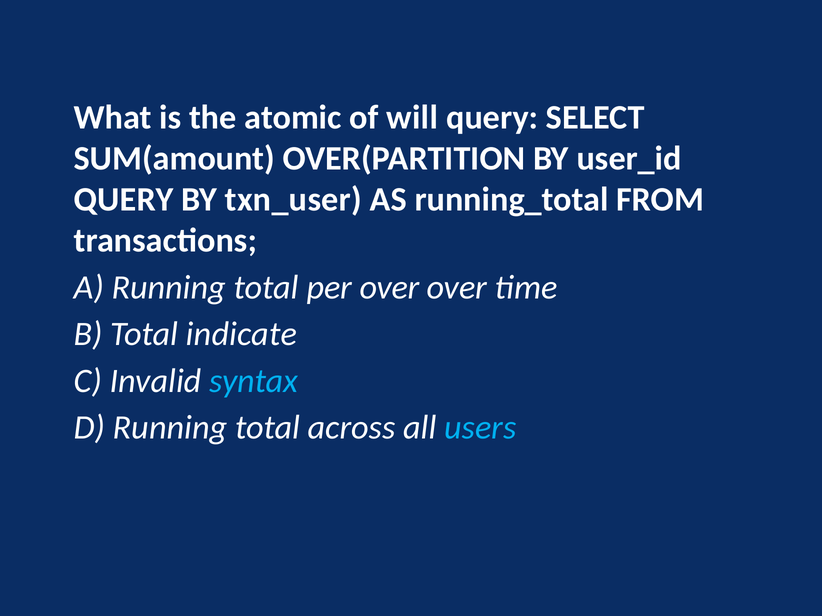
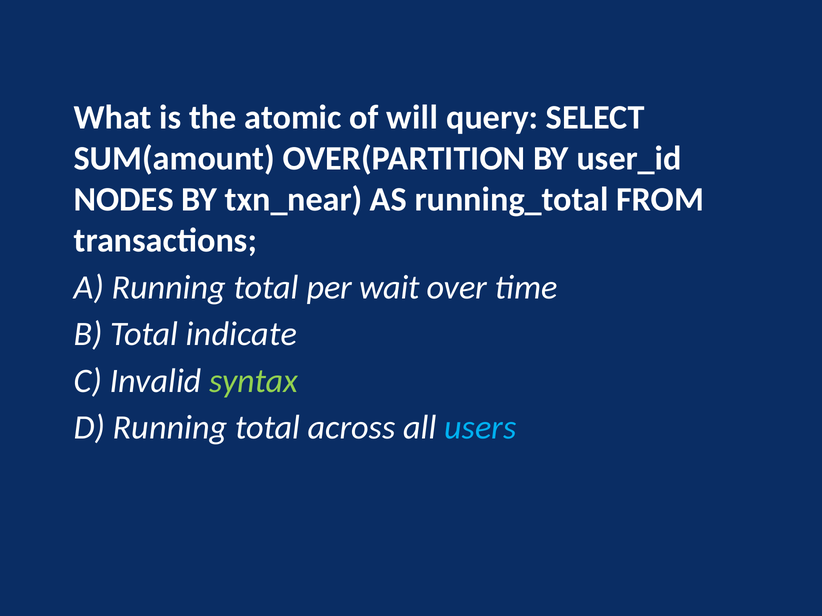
QUERY at (124, 200): QUERY -> NODES
txn_user: txn_user -> txn_near
per over: over -> wait
syntax colour: light blue -> light green
